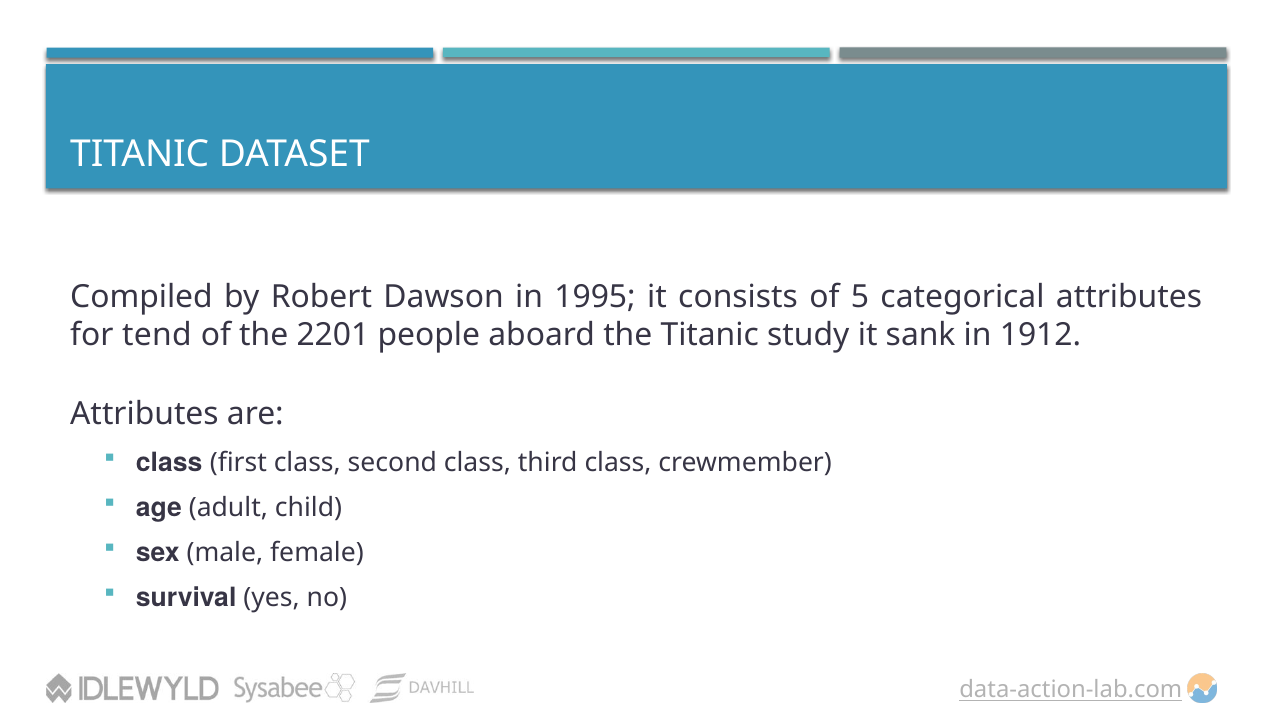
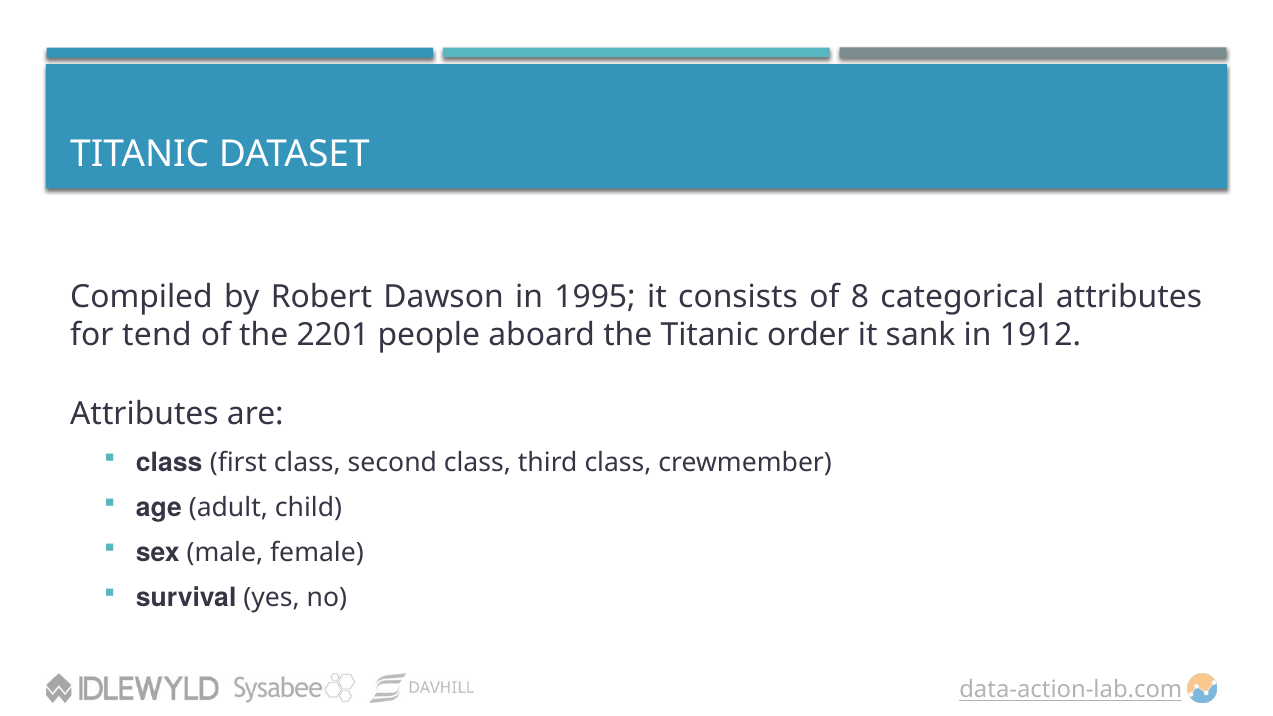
5: 5 -> 8
study: study -> order
